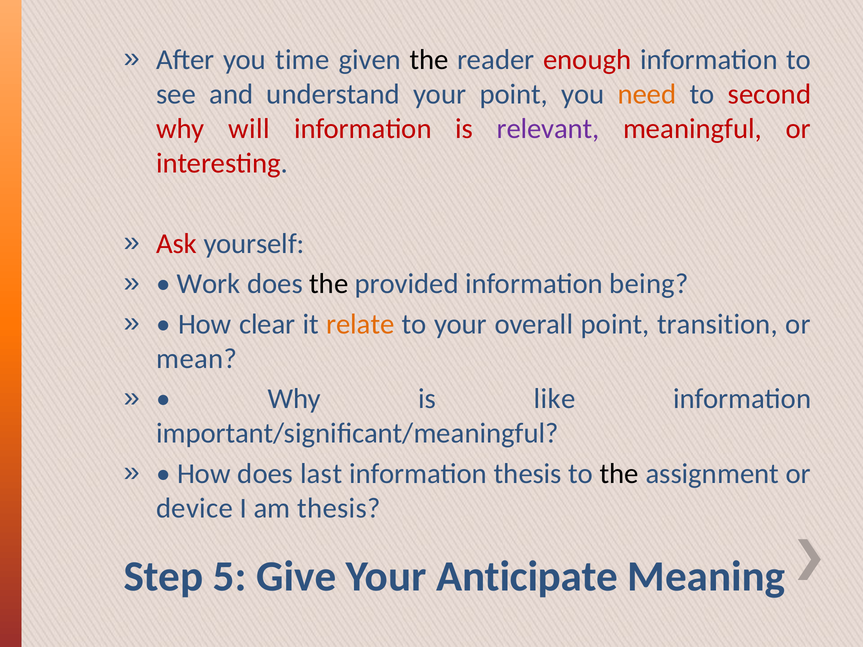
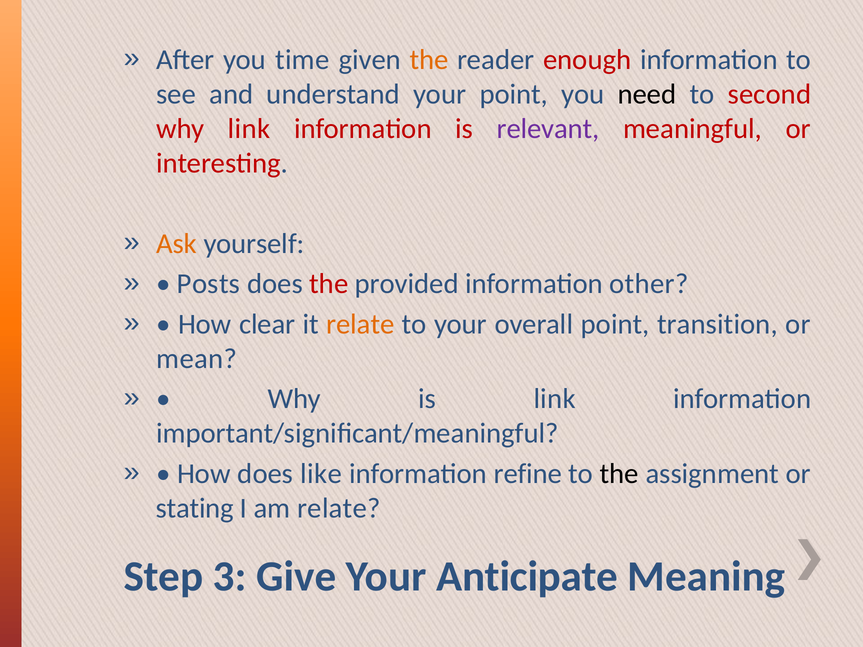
the at (429, 60) colour: black -> orange
need colour: orange -> black
why will: will -> link
Ask colour: red -> orange
Work: Work -> Posts
the at (329, 284) colour: black -> red
being: being -> other
is like: like -> link
last: last -> like
information thesis: thesis -> refine
device: device -> stating
am thesis: thesis -> relate
5: 5 -> 3
